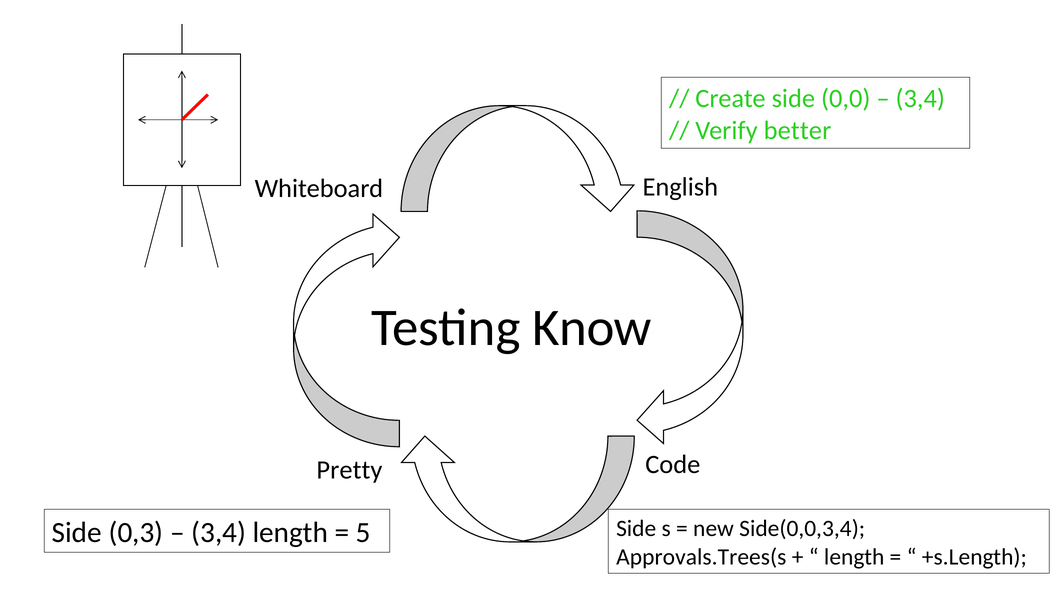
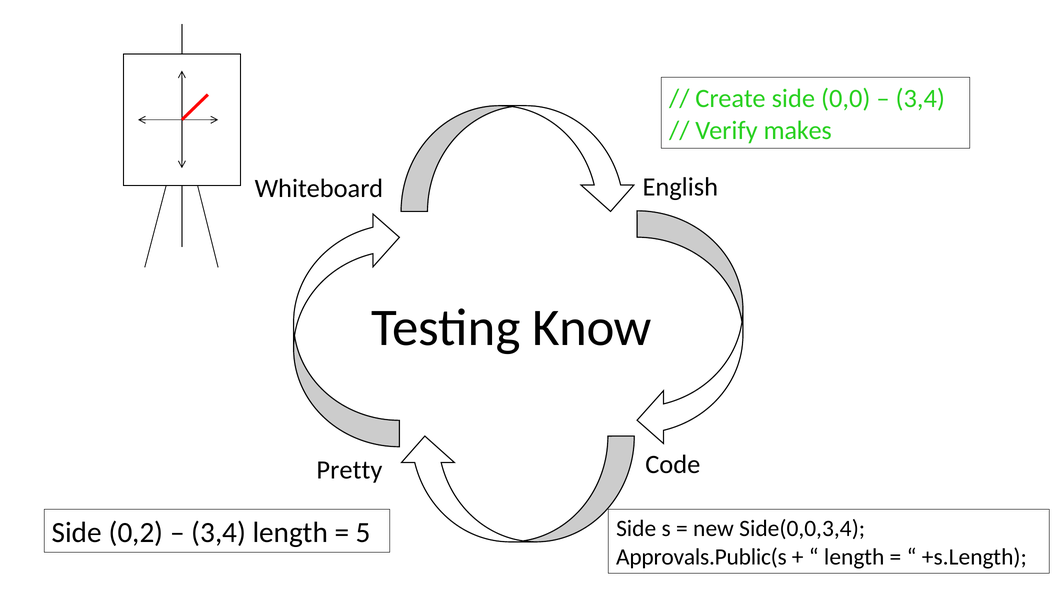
better: better -> makes
0,3: 0,3 -> 0,2
Approvals.Trees(s: Approvals.Trees(s -> Approvals.Public(s
